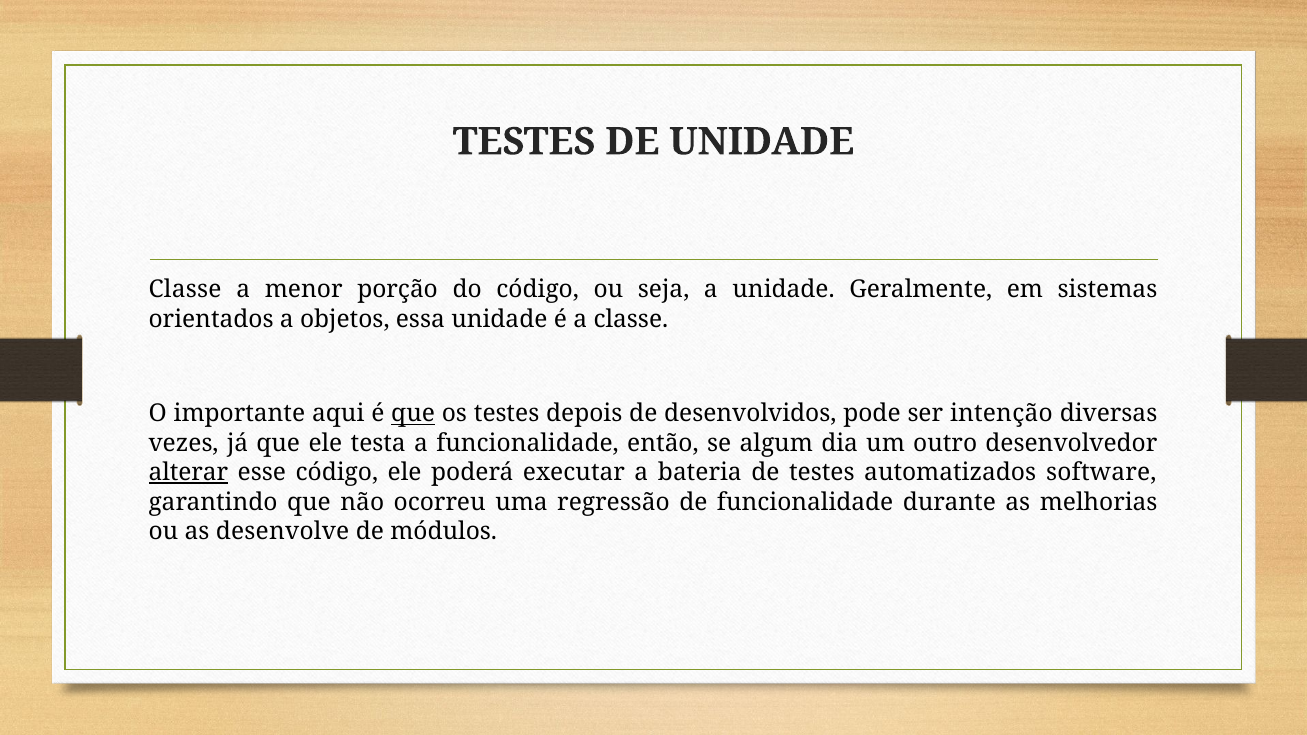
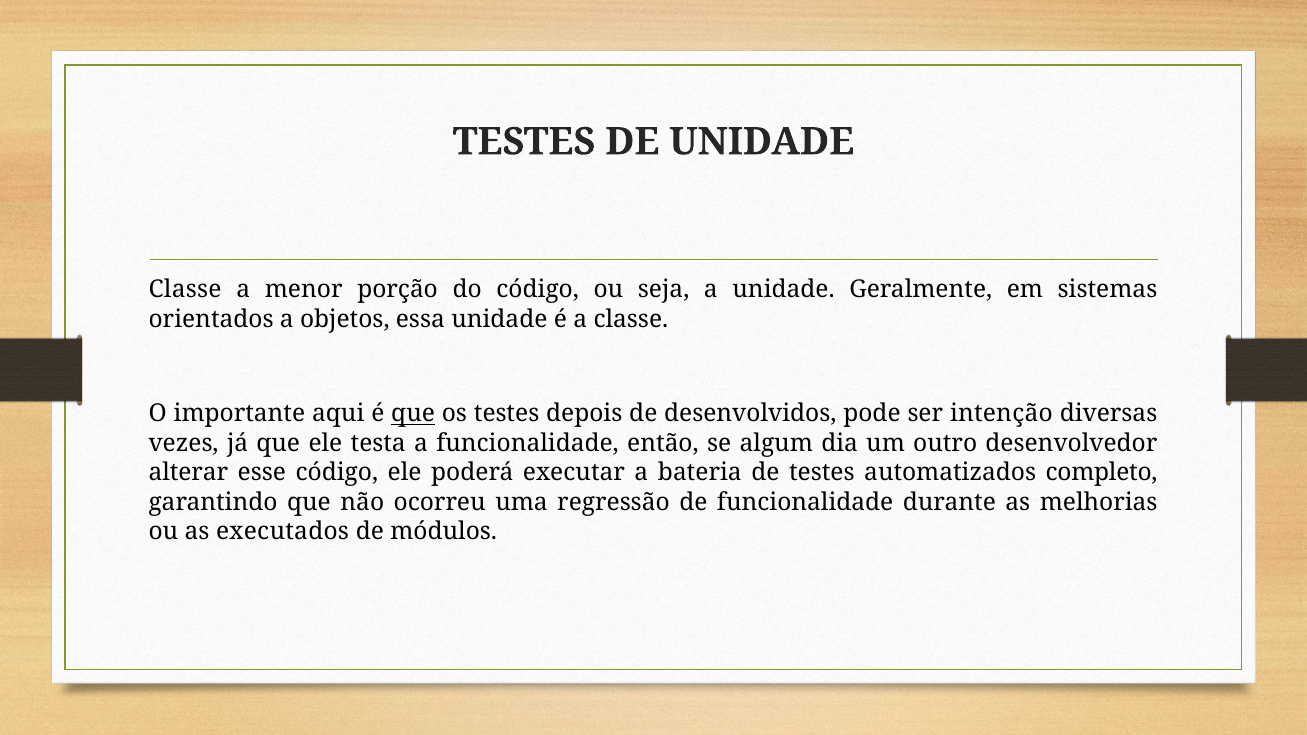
alterar underline: present -> none
software: software -> completo
desenvolve: desenvolve -> executados
